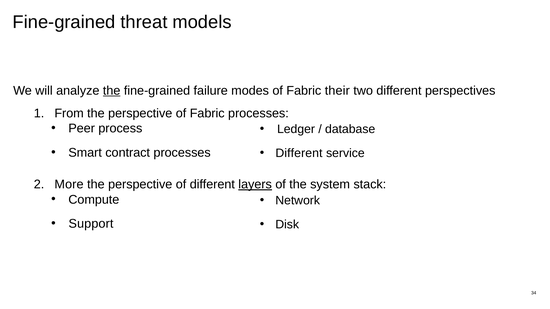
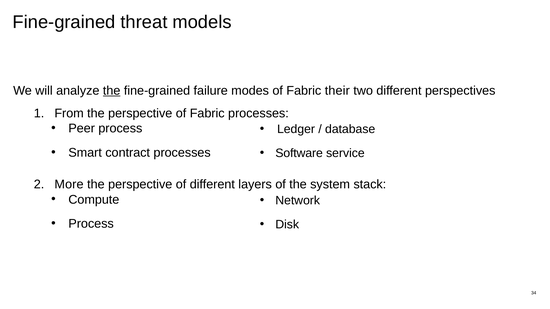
Different at (299, 153): Different -> Software
layers underline: present -> none
Support at (91, 224): Support -> Process
